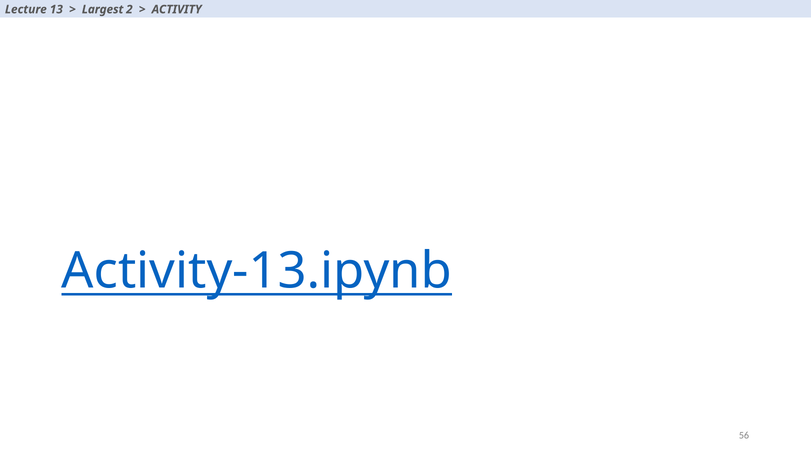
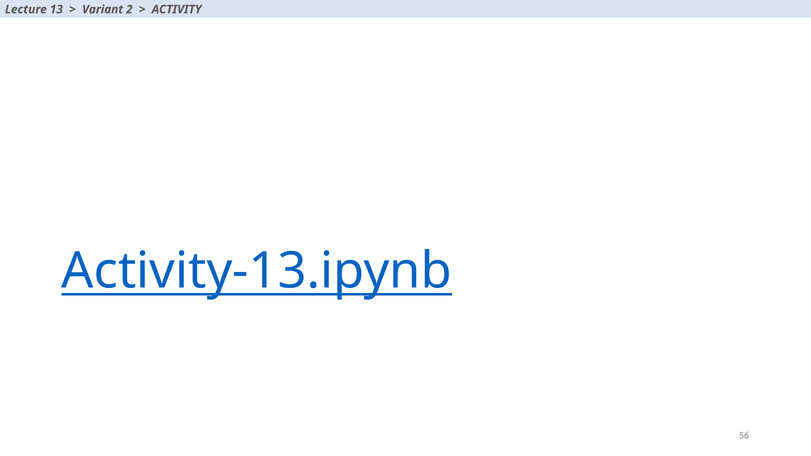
Largest: Largest -> Variant
